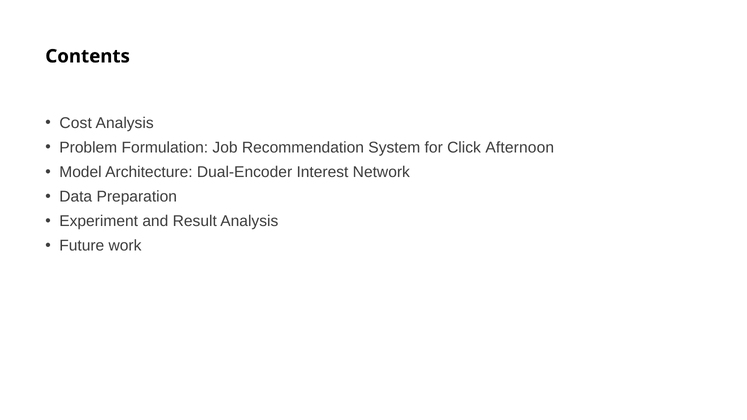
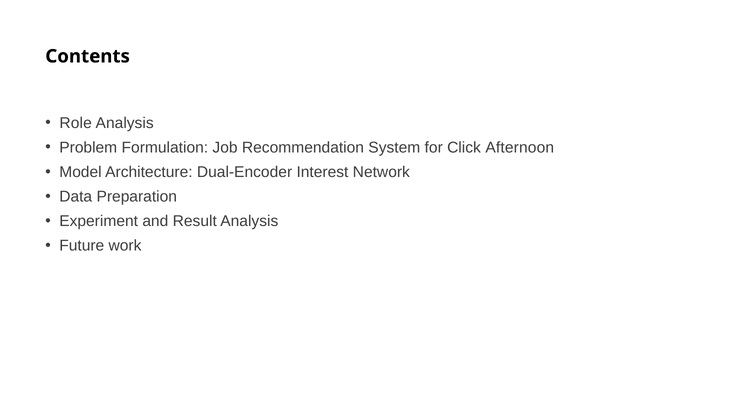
Cost: Cost -> Role
